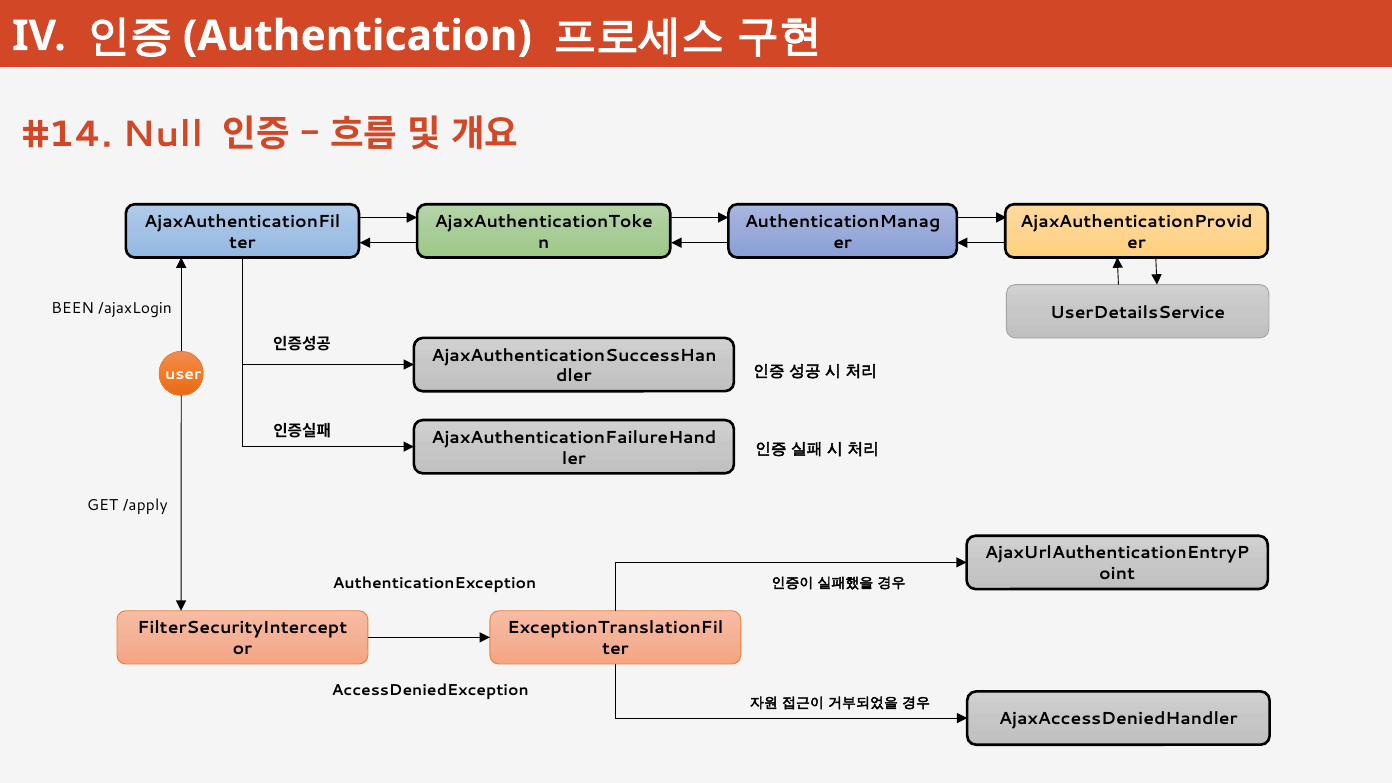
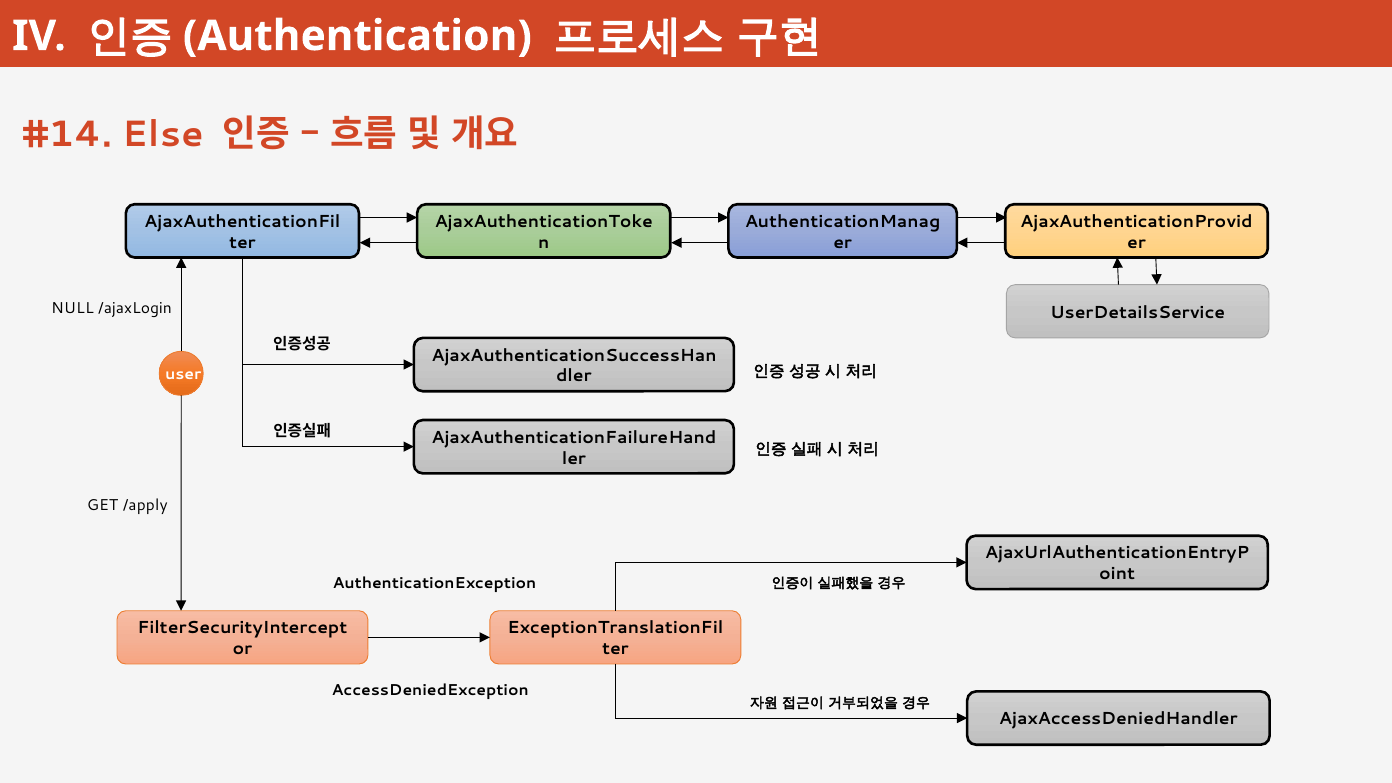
Null: Null -> Else
BEEN: BEEN -> NULL
